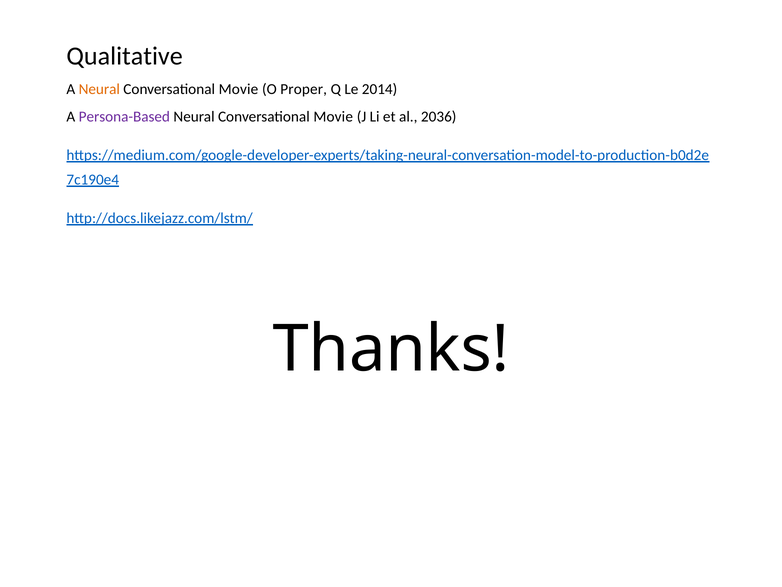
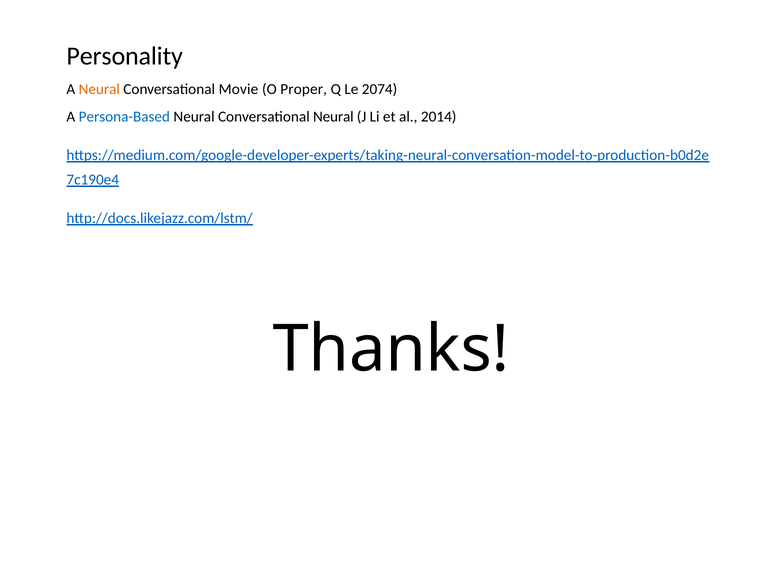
Qualitative: Qualitative -> Personality
2014: 2014 -> 2074
Persona-Based colour: purple -> blue
Movie at (333, 117): Movie -> Neural
2036: 2036 -> 2014
